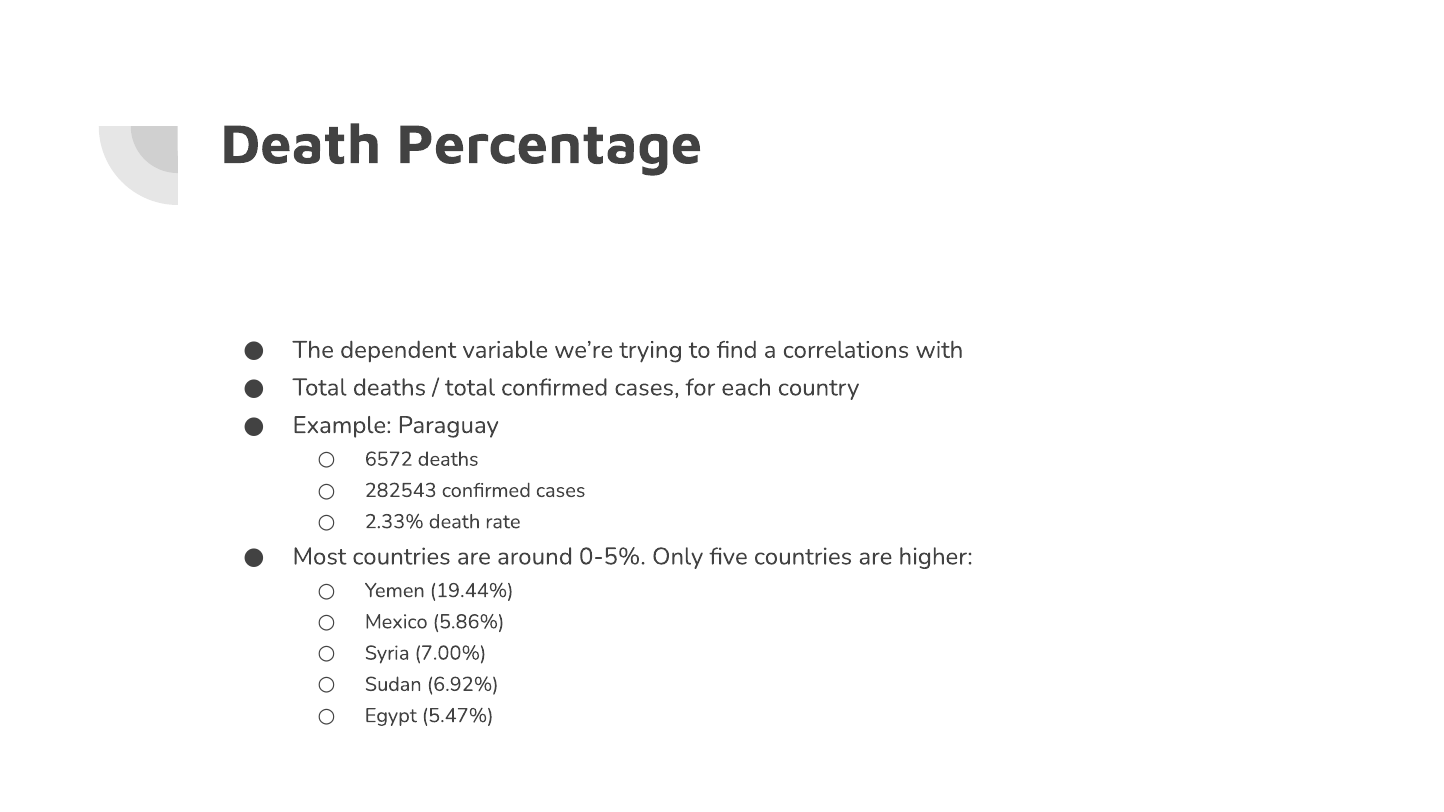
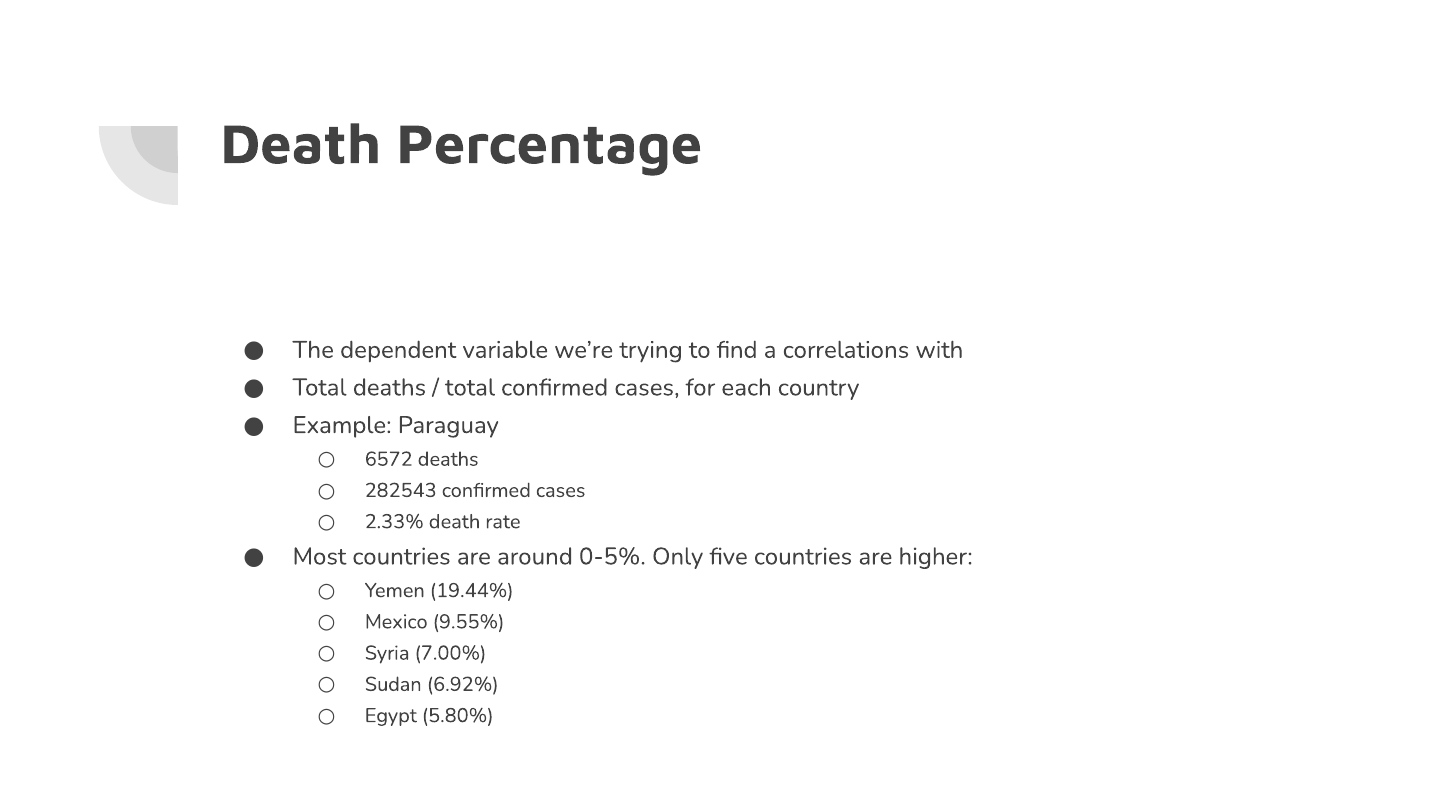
5.86%: 5.86% -> 9.55%
5.47%: 5.47% -> 5.80%
